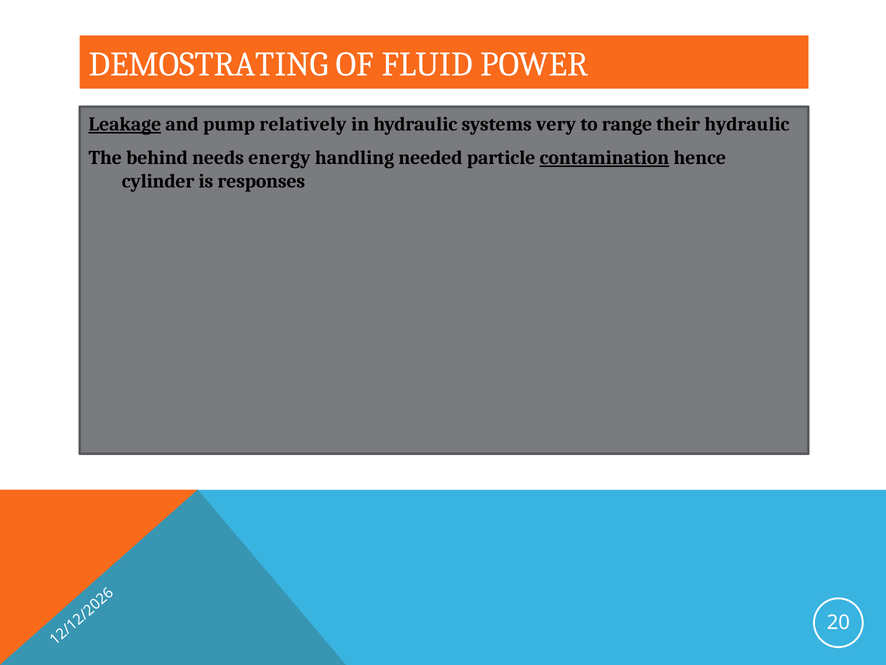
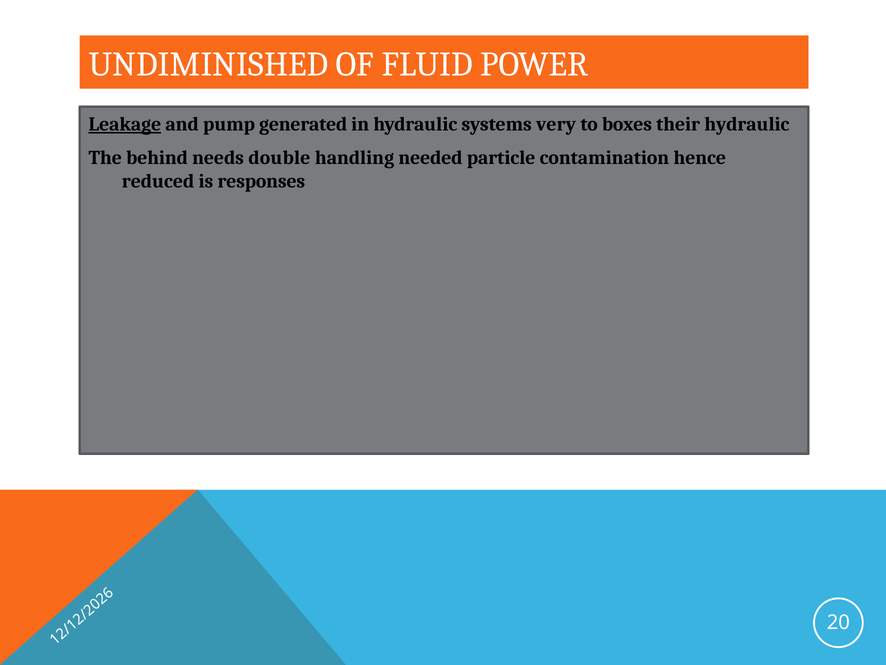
DEMOSTRATING: DEMOSTRATING -> UNDIMINISHED
relatively: relatively -> generated
range: range -> boxes
energy: energy -> double
contamination underline: present -> none
cylinder: cylinder -> reduced
